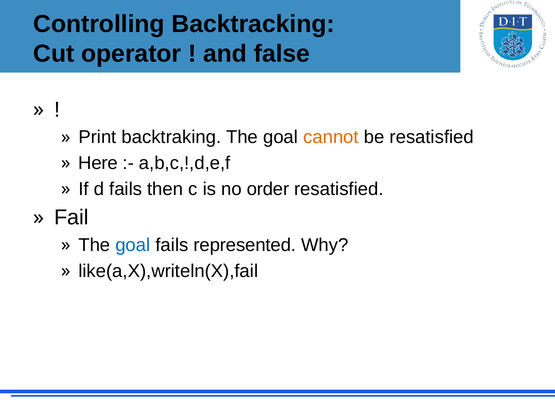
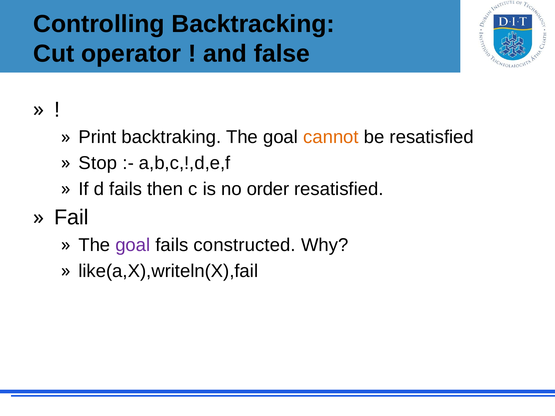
Here: Here -> Stop
goal at (133, 245) colour: blue -> purple
represented: represented -> constructed
